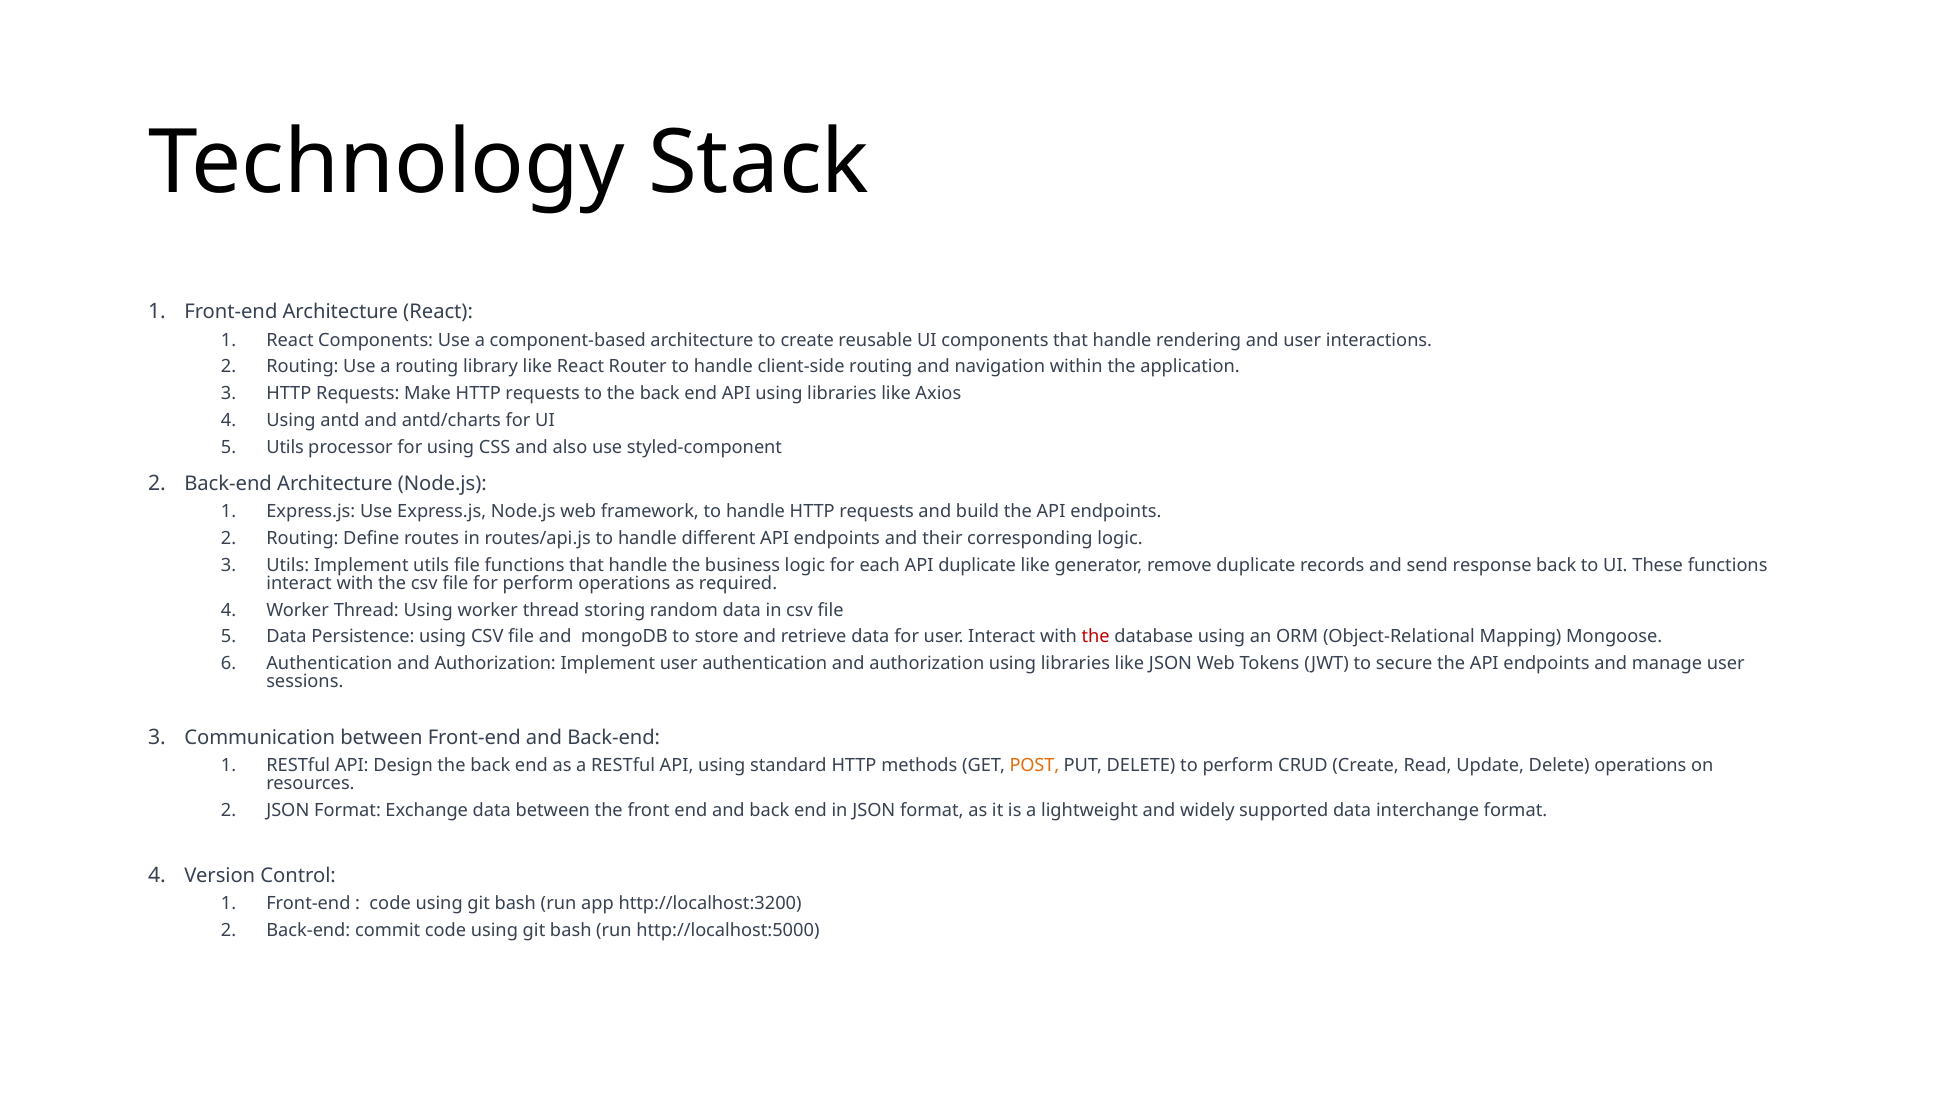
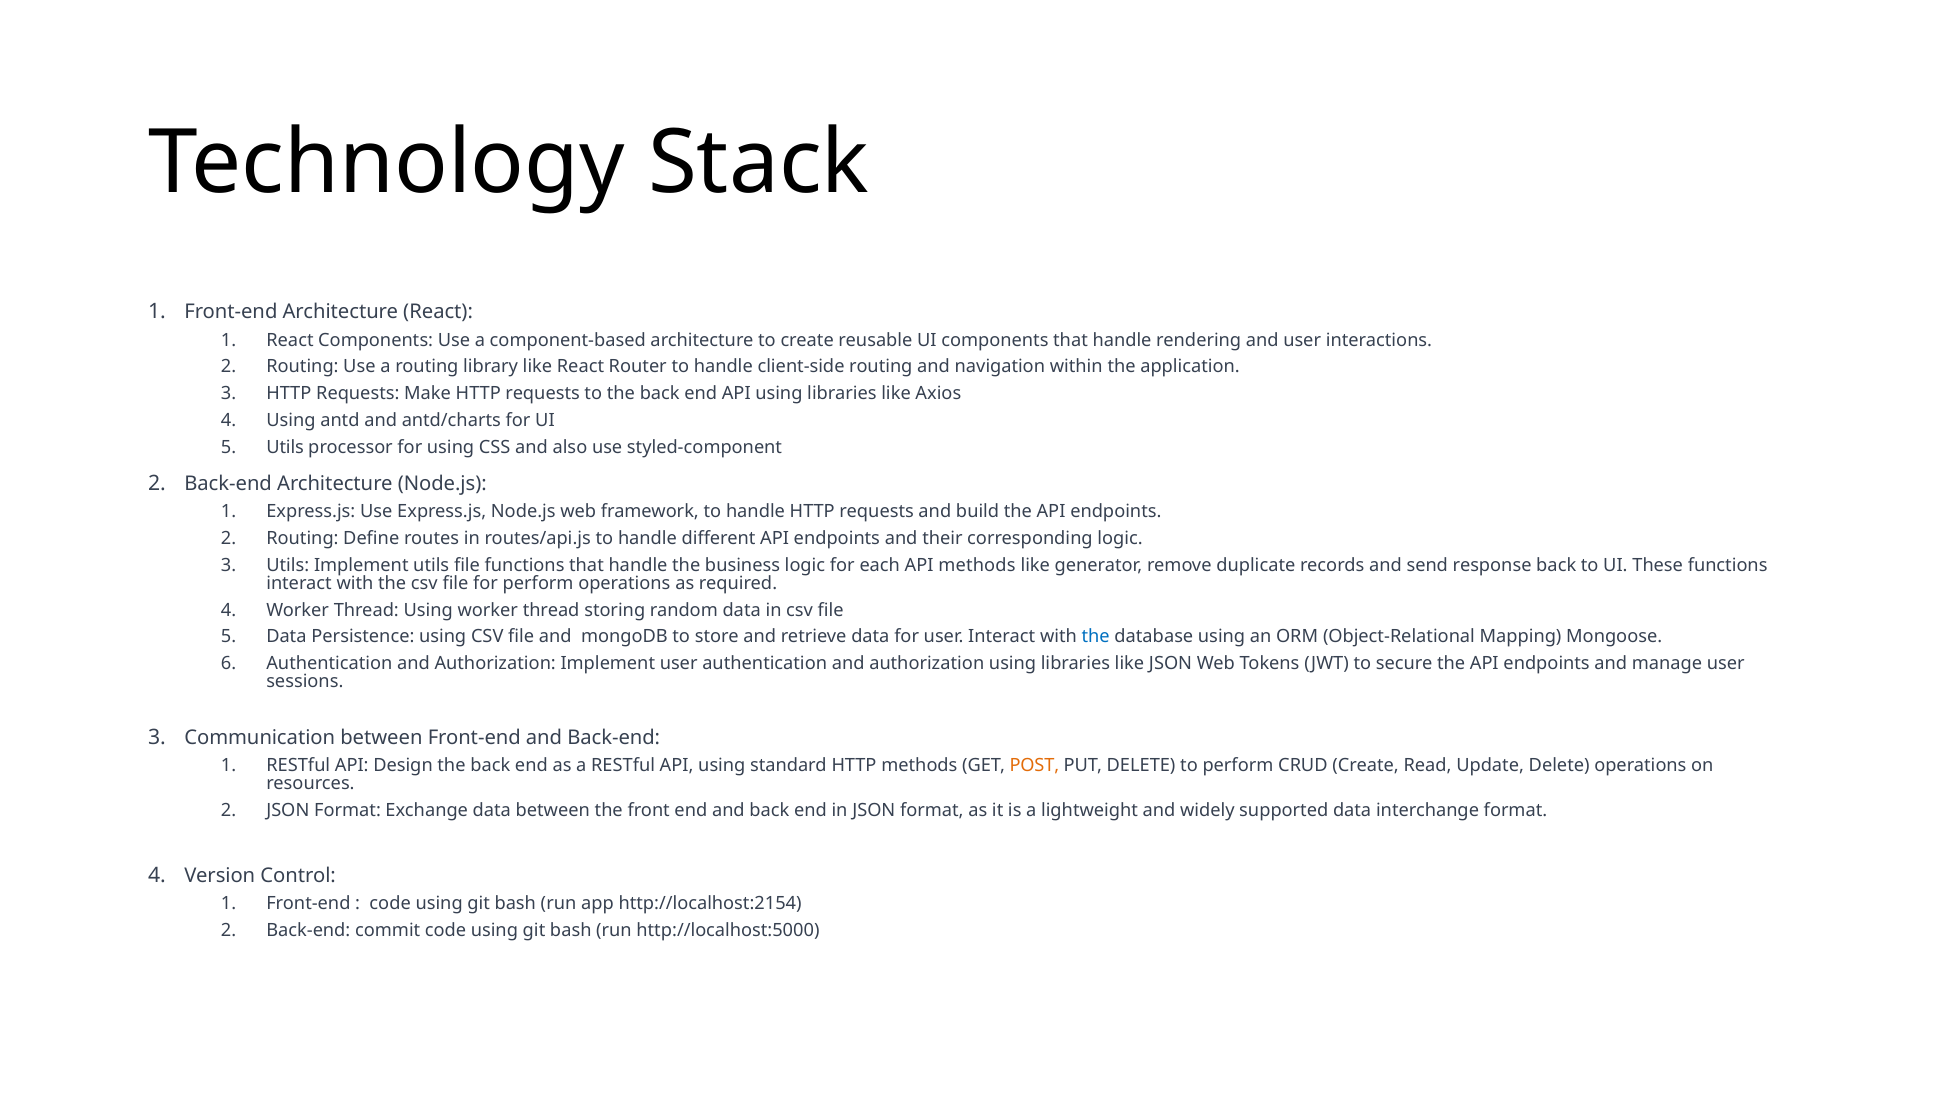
API duplicate: duplicate -> methods
the at (1096, 636) colour: red -> blue
http://localhost:3200: http://localhost:3200 -> http://localhost:2154
